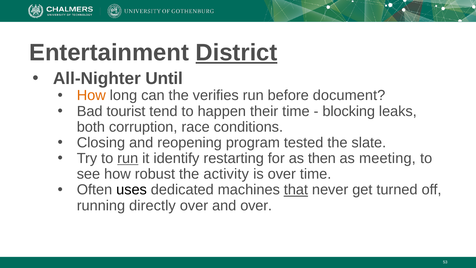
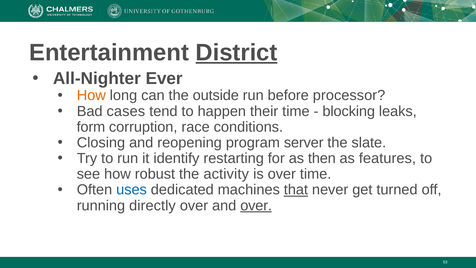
Until: Until -> Ever
verifies: verifies -> outside
document: document -> processor
tourist: tourist -> cases
both: both -> form
tested: tested -> server
run at (128, 158) underline: present -> none
meeting: meeting -> features
uses colour: black -> blue
over at (256, 205) underline: none -> present
